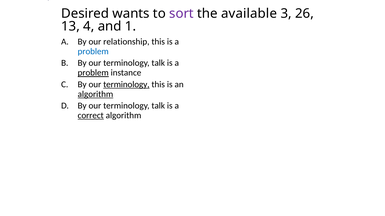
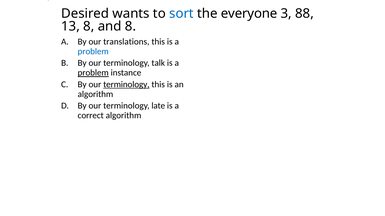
sort colour: purple -> blue
available: available -> everyone
26: 26 -> 88
13 4: 4 -> 8
and 1: 1 -> 8
relationship: relationship -> translations
algorithm at (95, 94) underline: present -> none
talk at (158, 106): talk -> late
correct underline: present -> none
